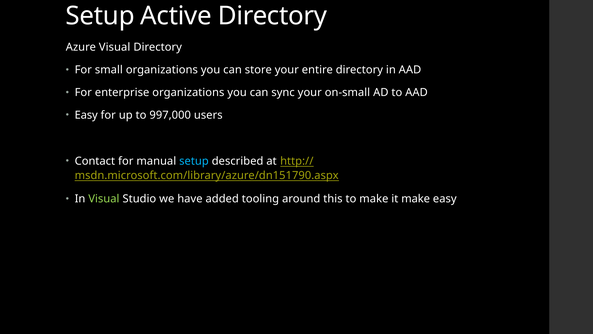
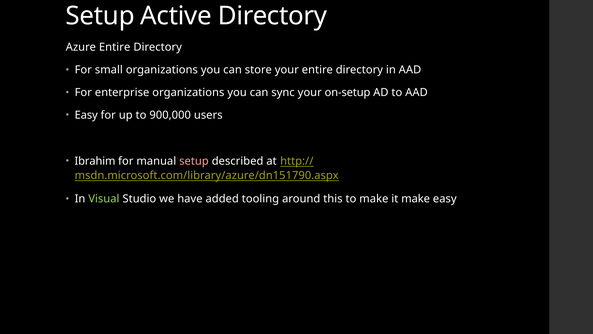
Azure Visual: Visual -> Entire
on-small: on-small -> on-setup
997,000: 997,000 -> 900,000
Contact: Contact -> Ibrahim
setup at (194, 161) colour: light blue -> pink
